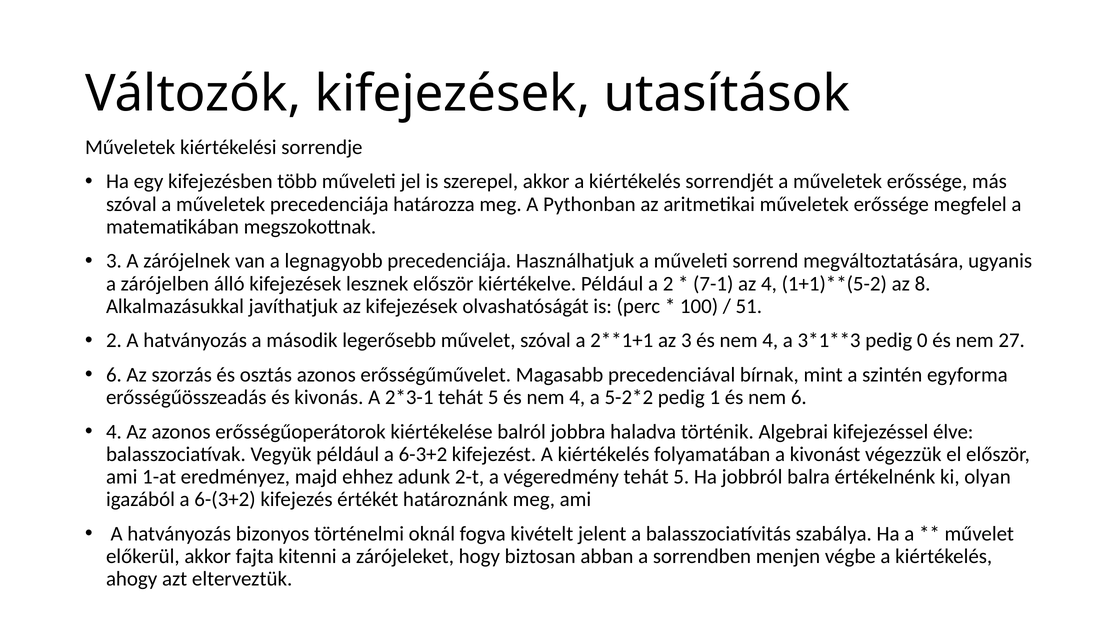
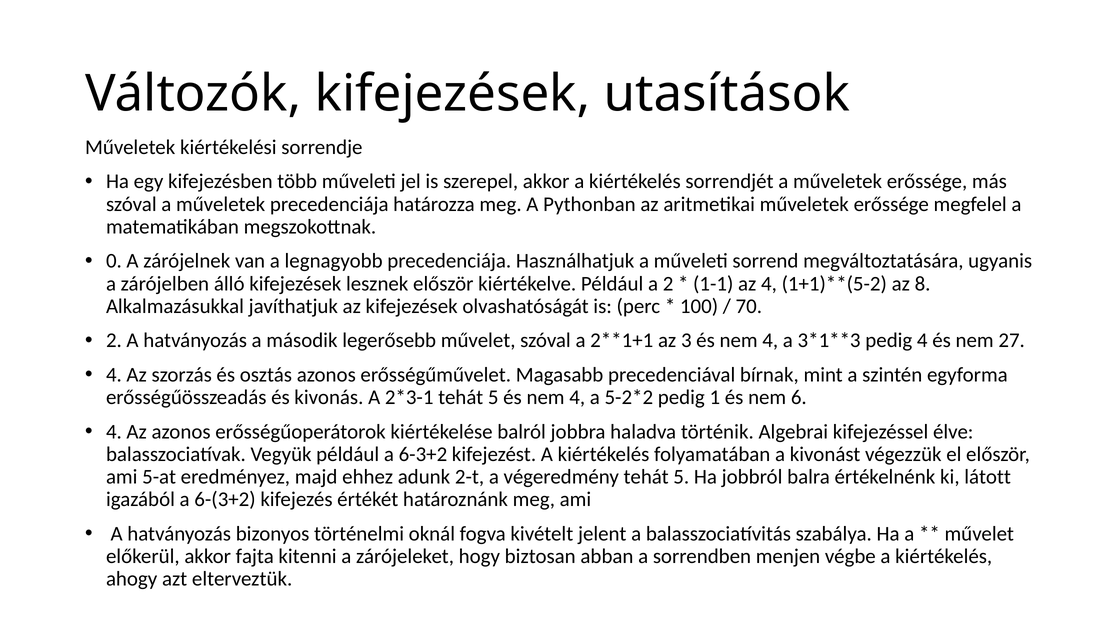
3 at (114, 261): 3 -> 0
7-1: 7-1 -> 1-1
51: 51 -> 70
pedig 0: 0 -> 4
6 at (114, 375): 6 -> 4
1-at: 1-at -> 5-at
olyan: olyan -> látott
